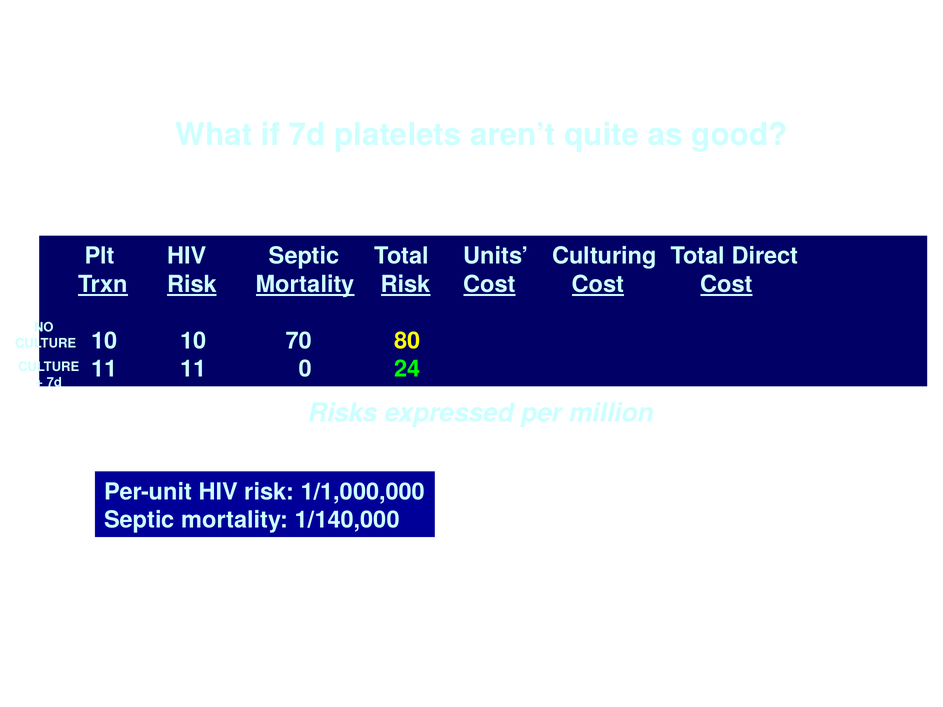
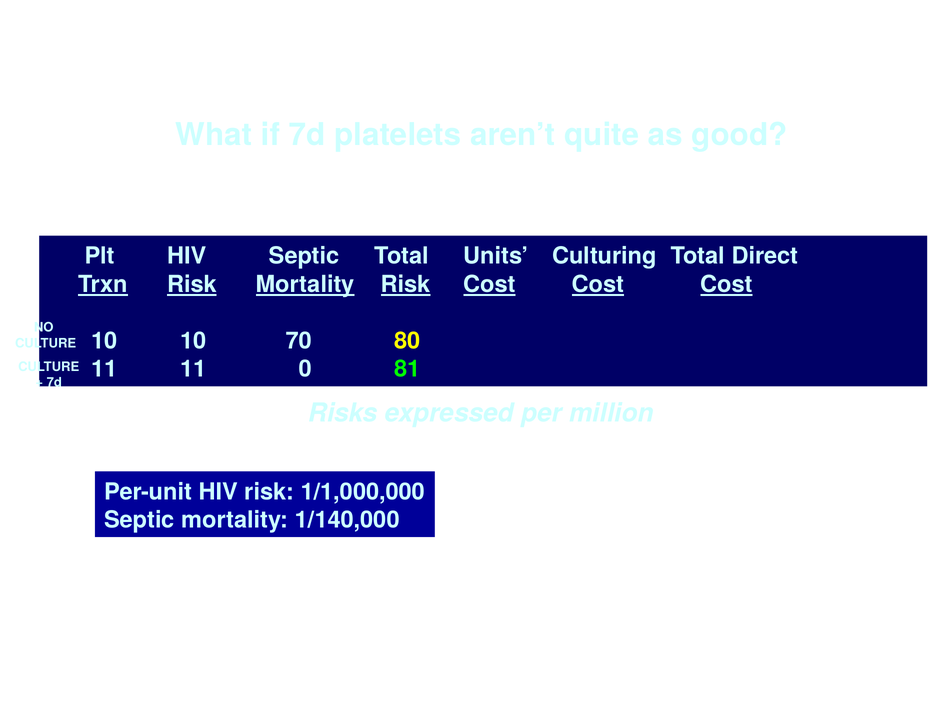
24: 24 -> 81
